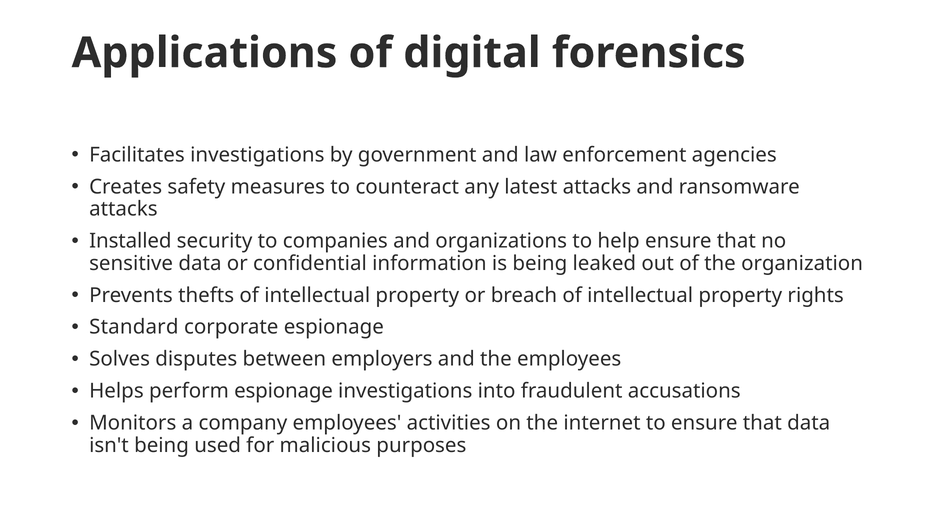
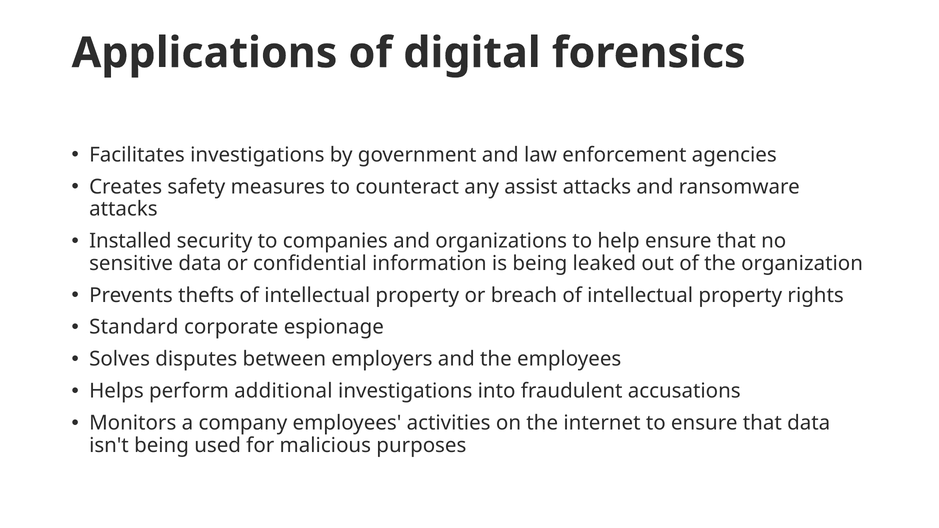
latest: latest -> assist
perform espionage: espionage -> additional
